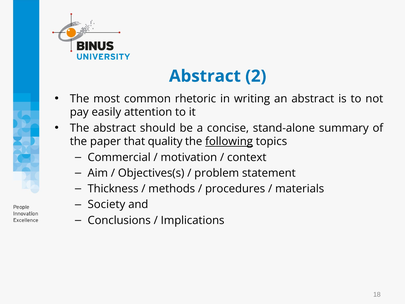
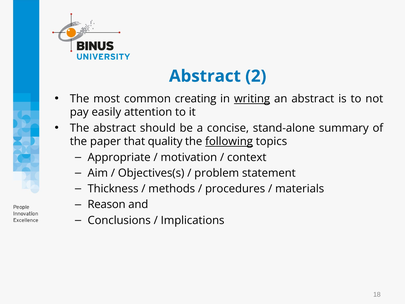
rhetoric: rhetoric -> creating
writing underline: none -> present
Commercial: Commercial -> Appropriate
Society: Society -> Reason
